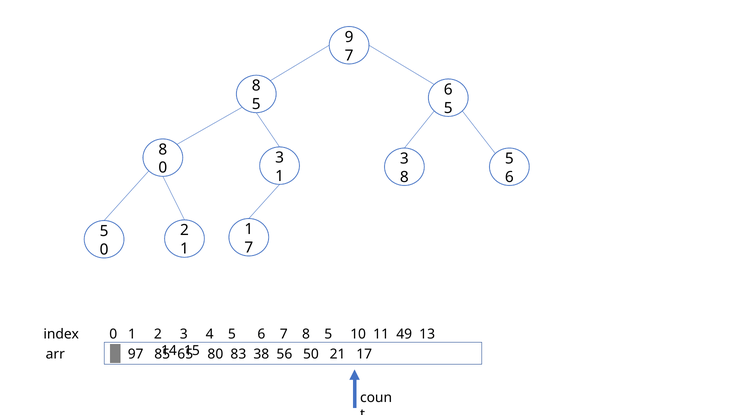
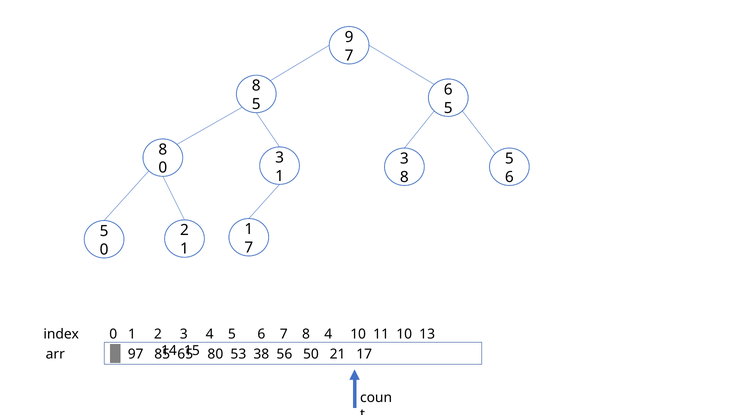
6 7 8 5: 5 -> 4
11 49: 49 -> 10
83: 83 -> 53
